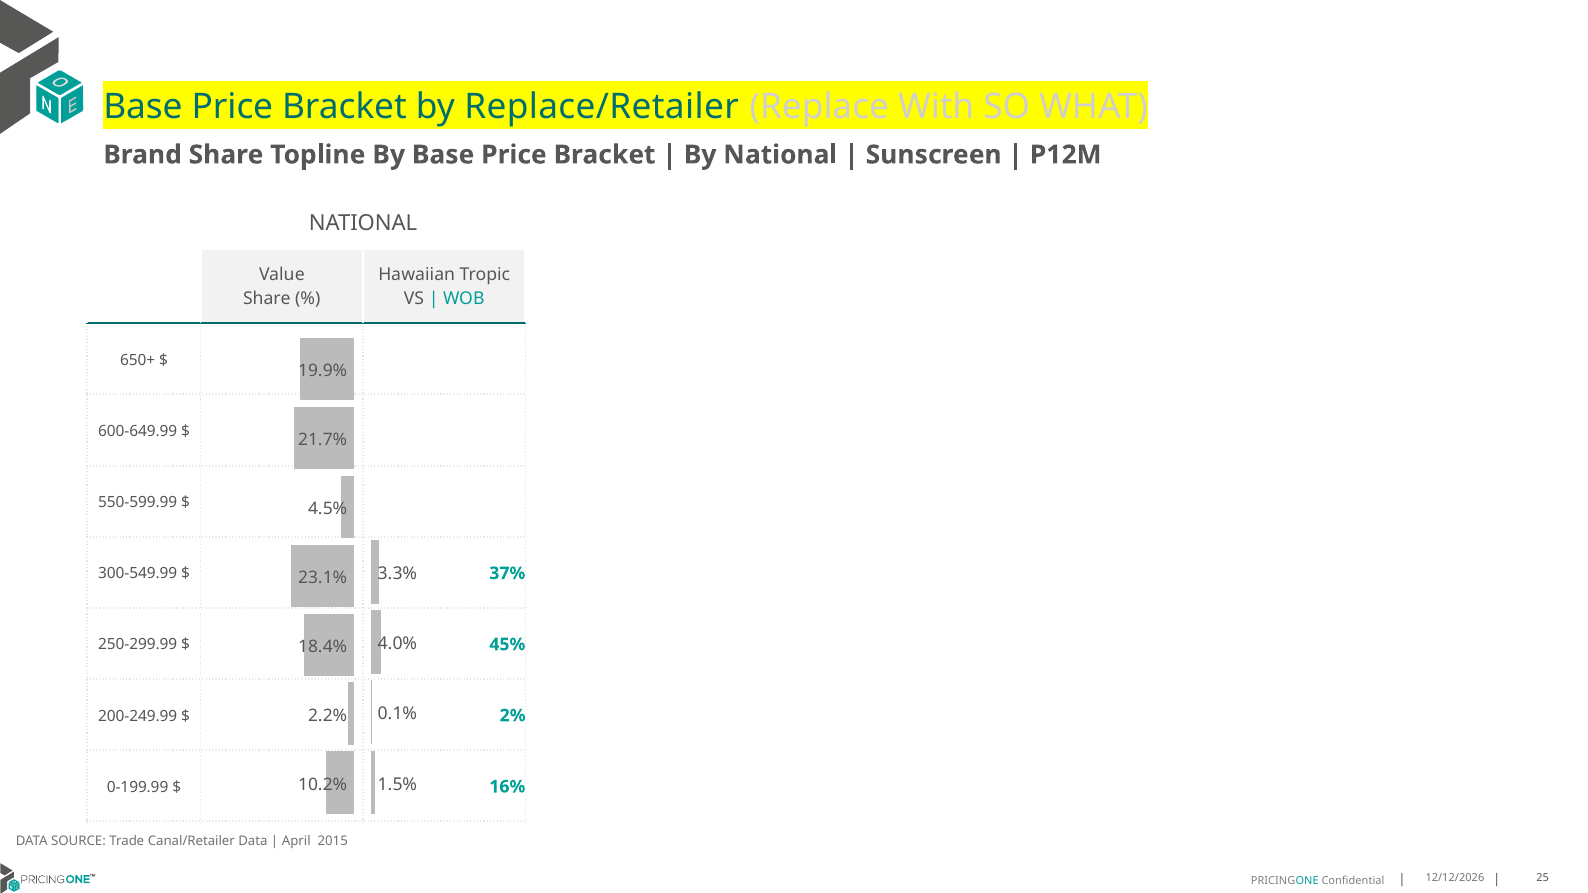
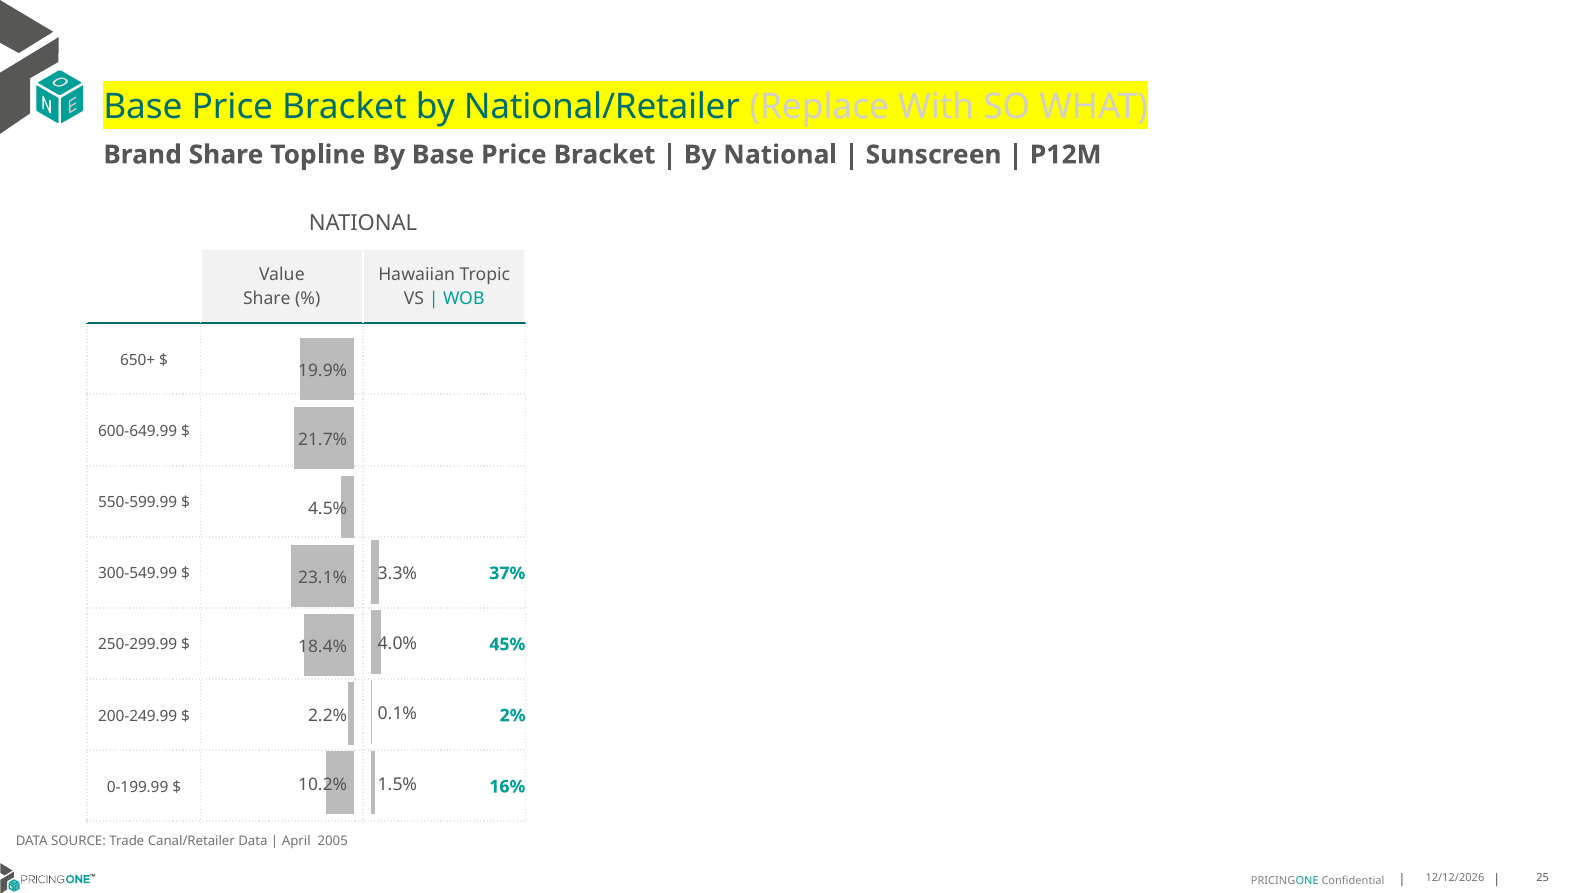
Replace/Retailer: Replace/Retailer -> National/Retailer
2015: 2015 -> 2005
